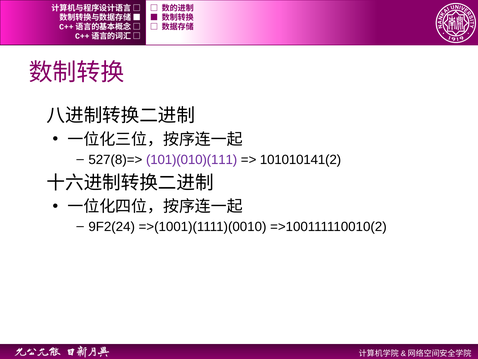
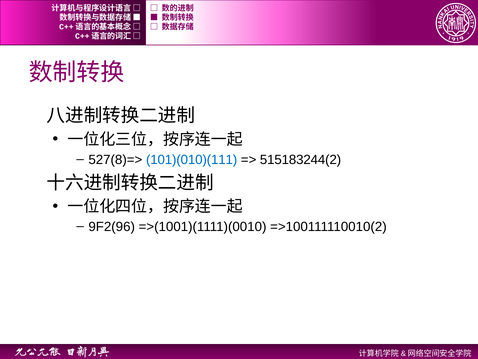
101)(010)(111 colour: purple -> blue
101010141(2: 101010141(2 -> 515183244(2
9F2(24: 9F2(24 -> 9F2(96
